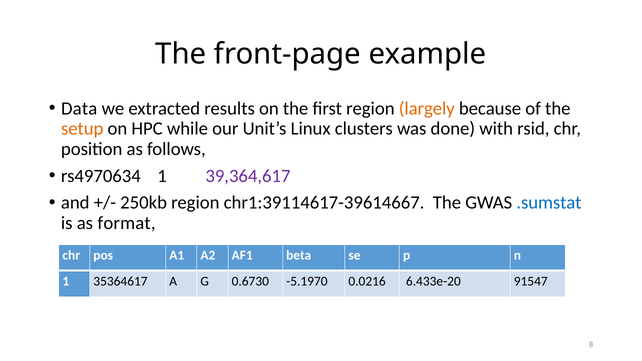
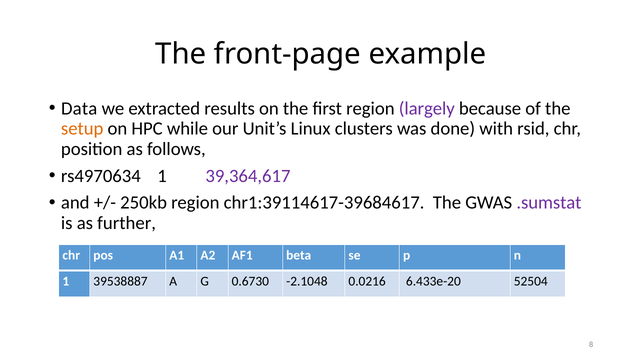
largely colour: orange -> purple
chr1:39114617-39614667: chr1:39114617-39614667 -> chr1:39114617-39684617
.sumstat colour: blue -> purple
format: format -> further
35364617: 35364617 -> 39538887
-5.1970: -5.1970 -> -2.1048
91547: 91547 -> 52504
